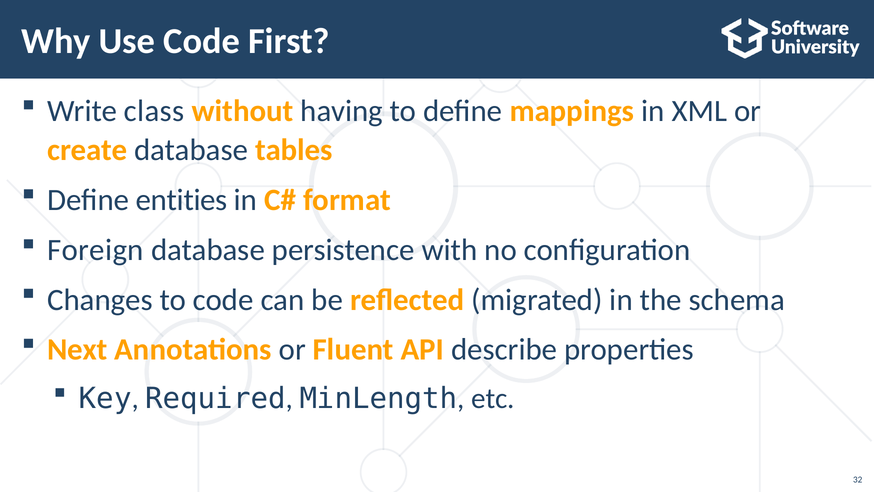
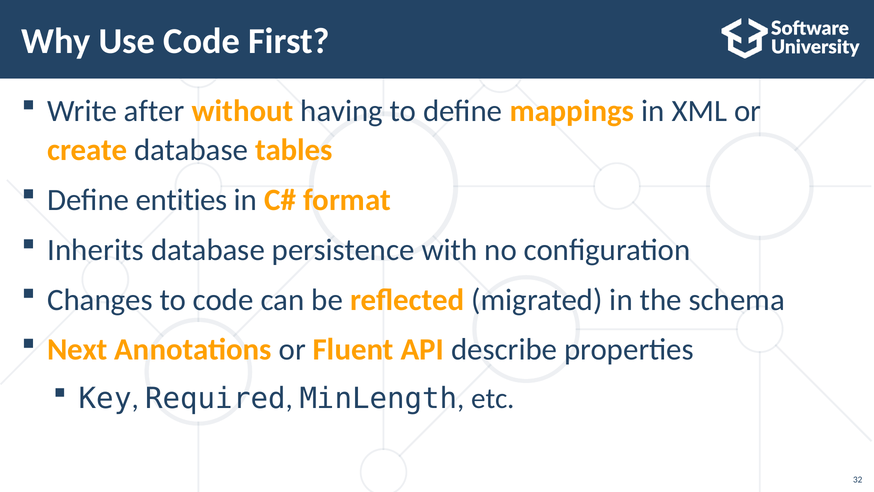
class: class -> after
Foreign: Foreign -> Inherits
